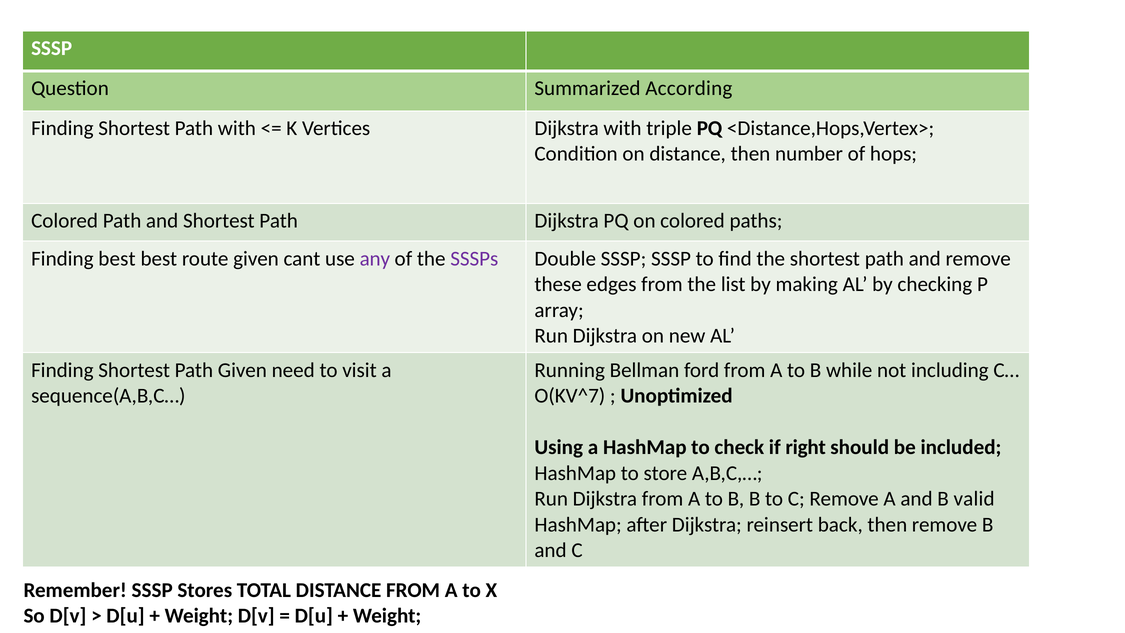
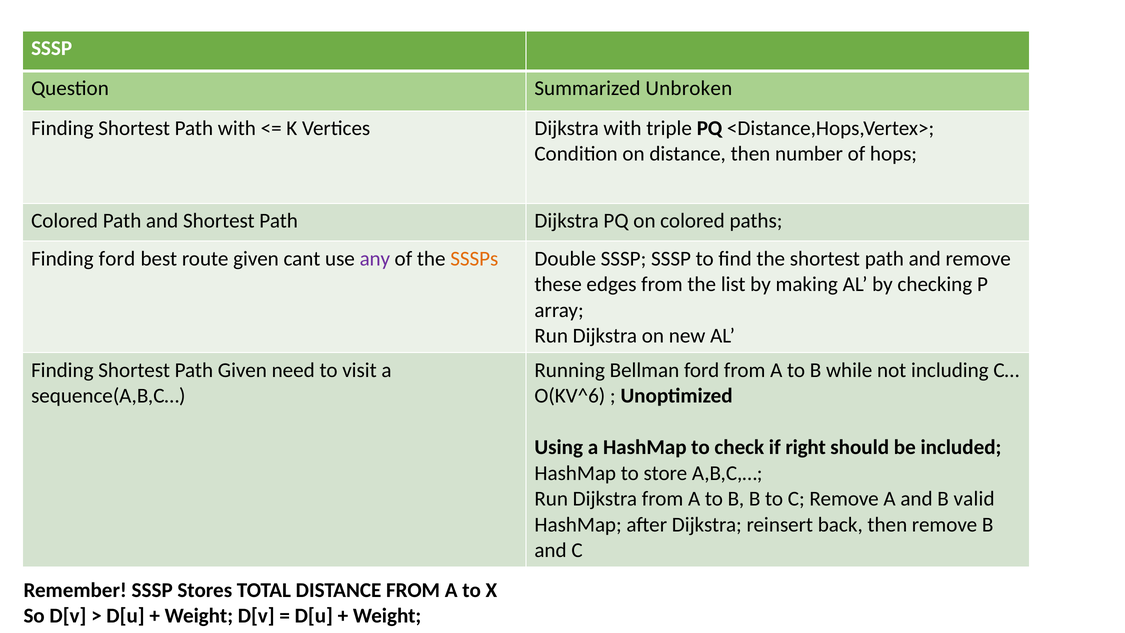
According: According -> Unbroken
Finding best: best -> ford
SSSPs colour: purple -> orange
O(KV^7: O(KV^7 -> O(KV^6
